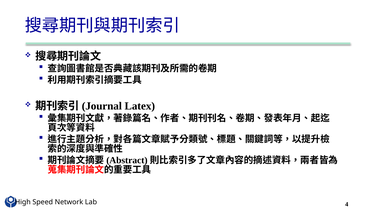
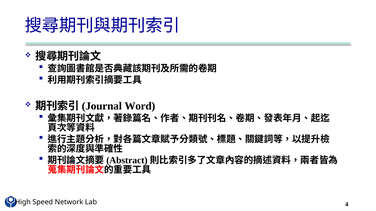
Latex: Latex -> Word
